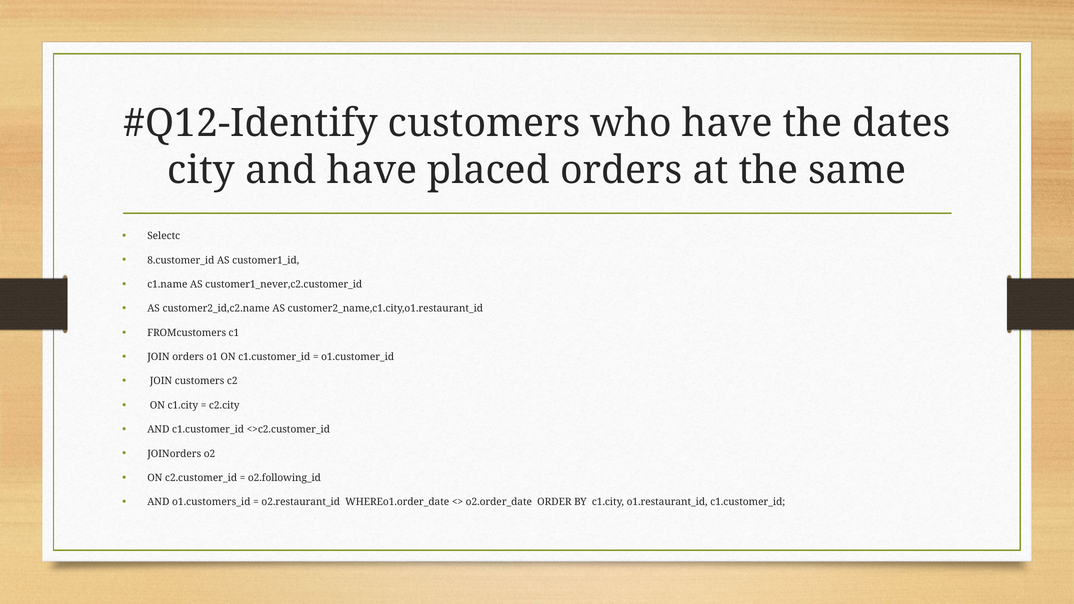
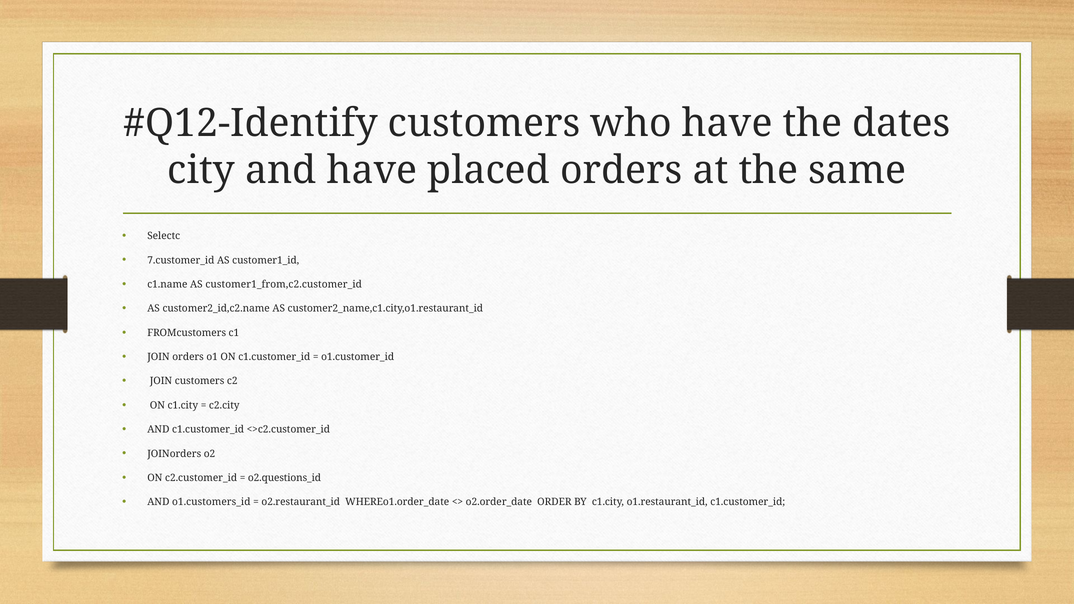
8.customer_id: 8.customer_id -> 7.customer_id
customer1_never,c2.customer_id: customer1_never,c2.customer_id -> customer1_from,c2.customer_id
o2.following_id: o2.following_id -> o2.questions_id
